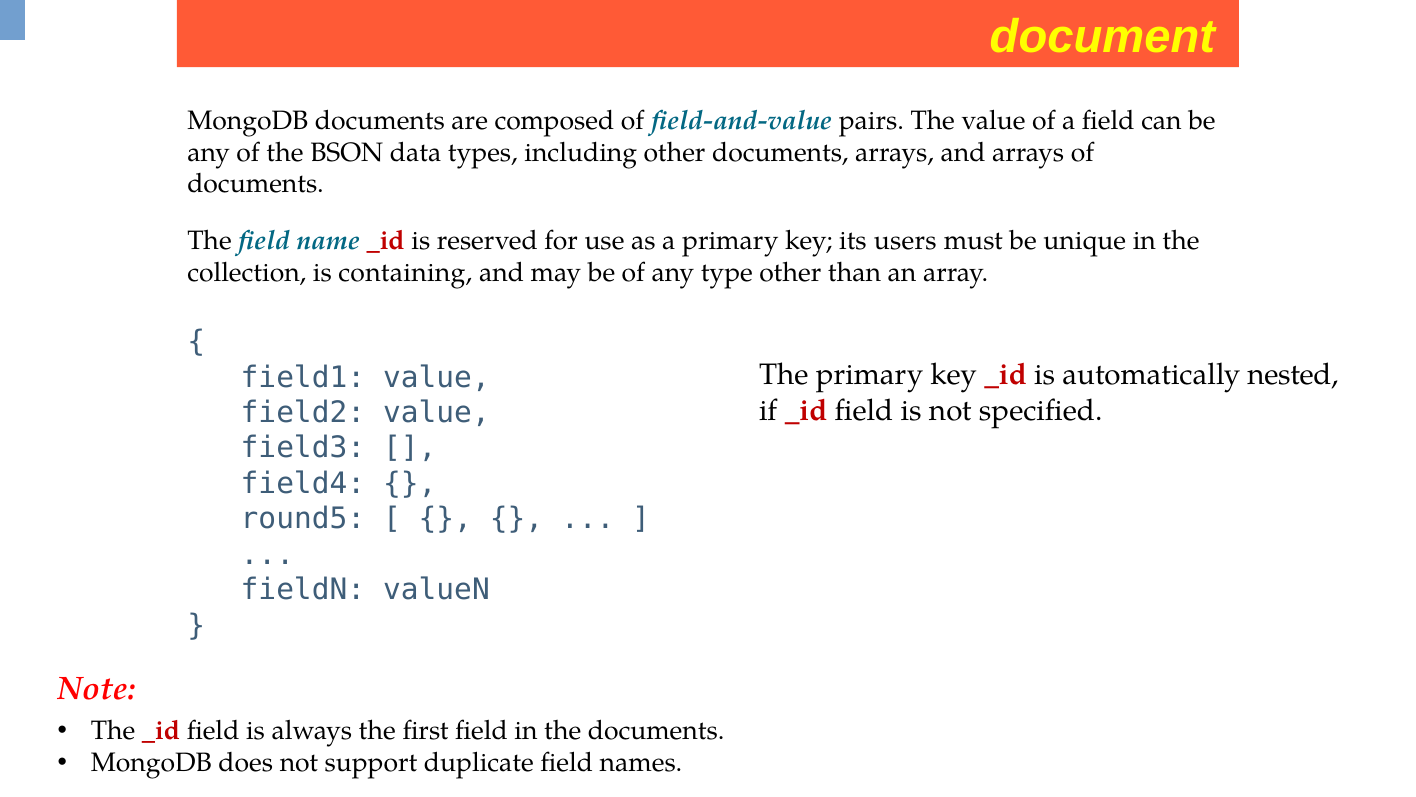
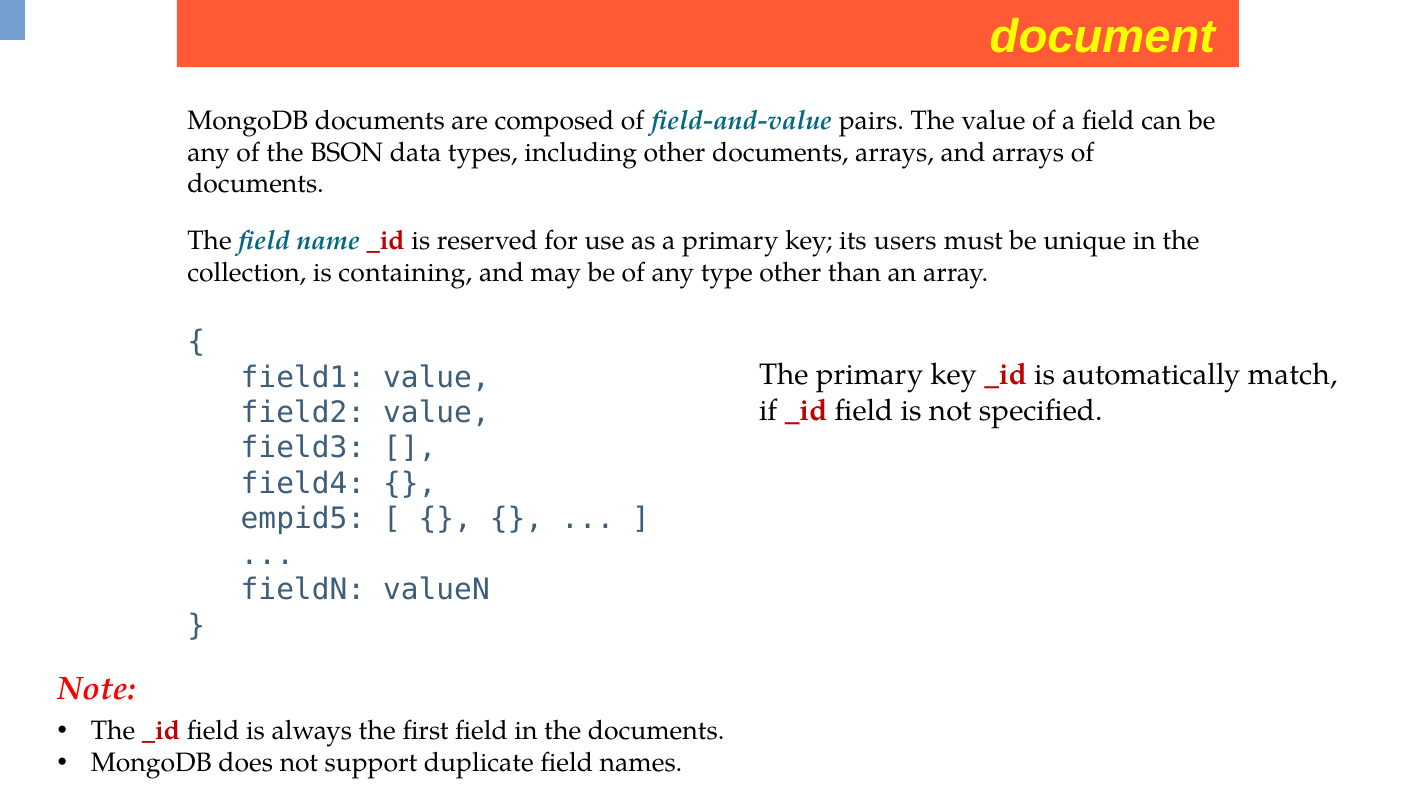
nested: nested -> match
round5: round5 -> empid5
